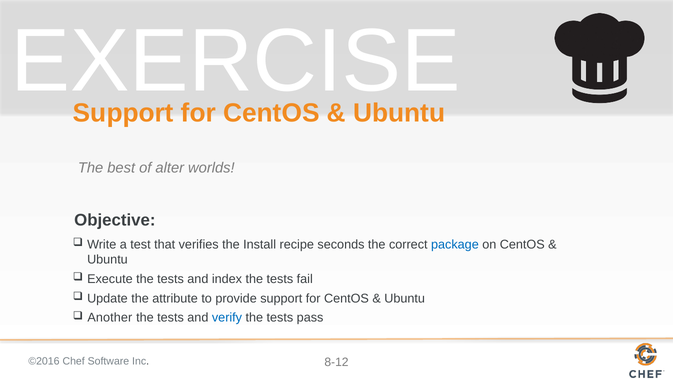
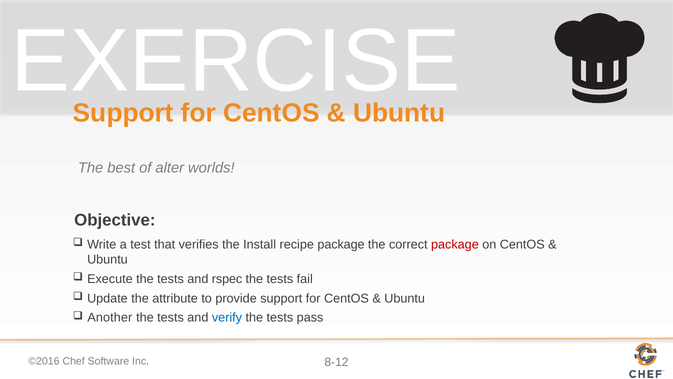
recipe seconds: seconds -> package
package at (455, 244) colour: blue -> red
index: index -> rspec
